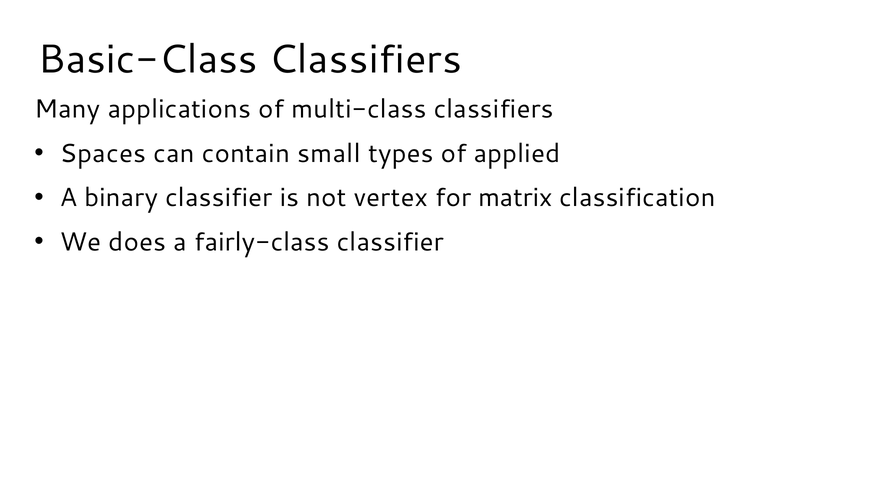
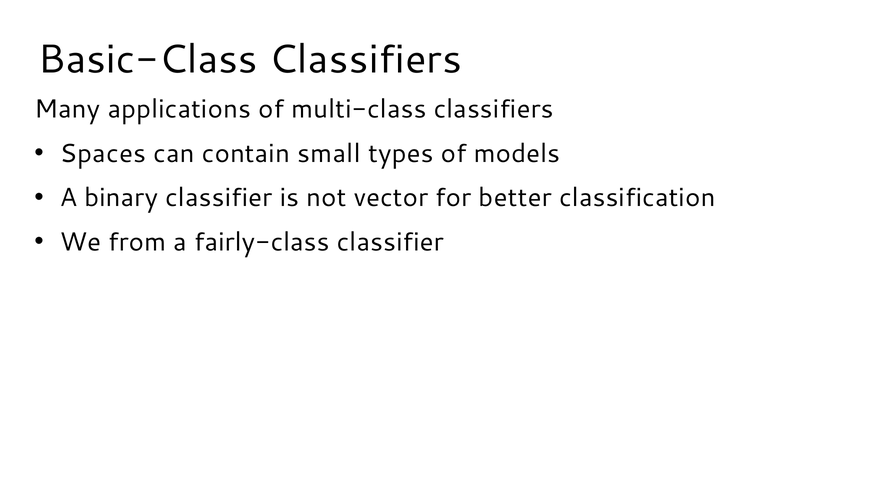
applied: applied -> models
vertex: vertex -> vector
matrix: matrix -> better
does: does -> from
